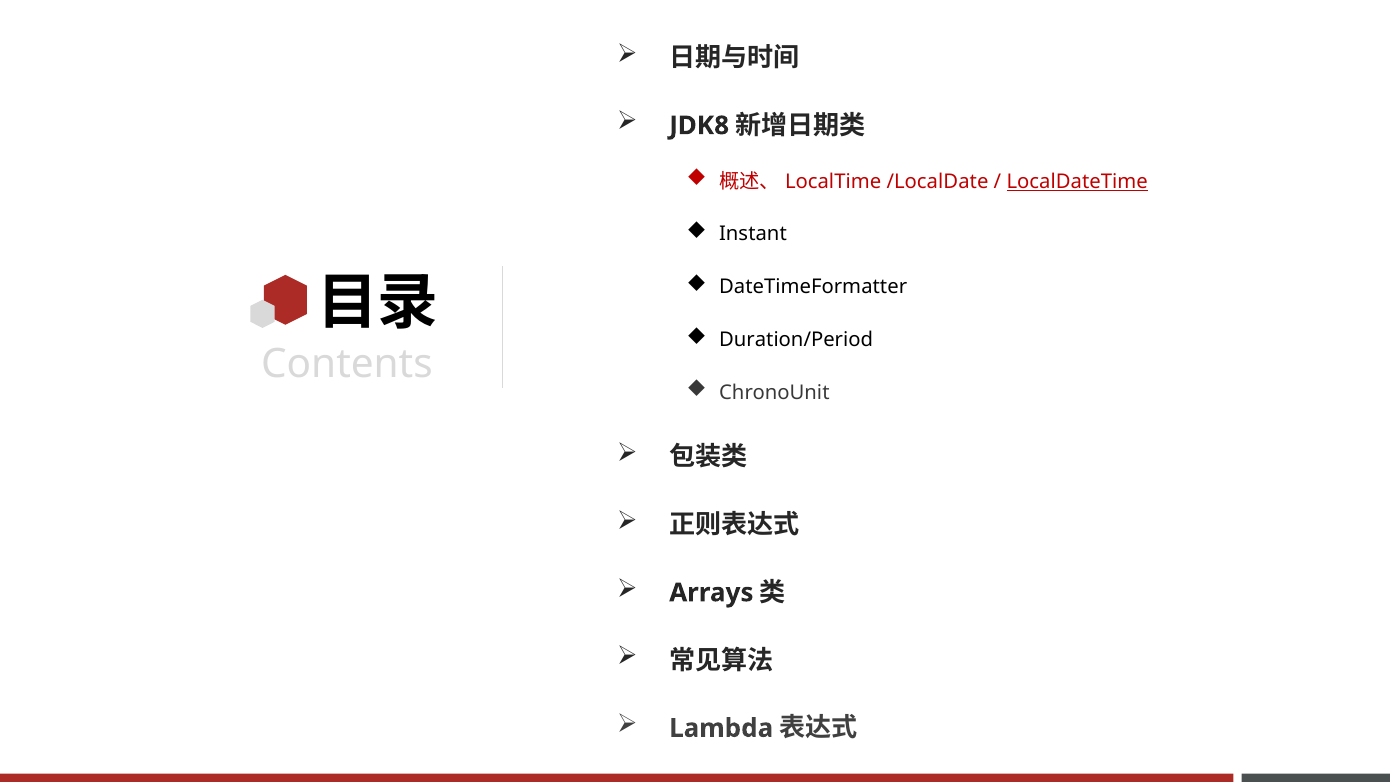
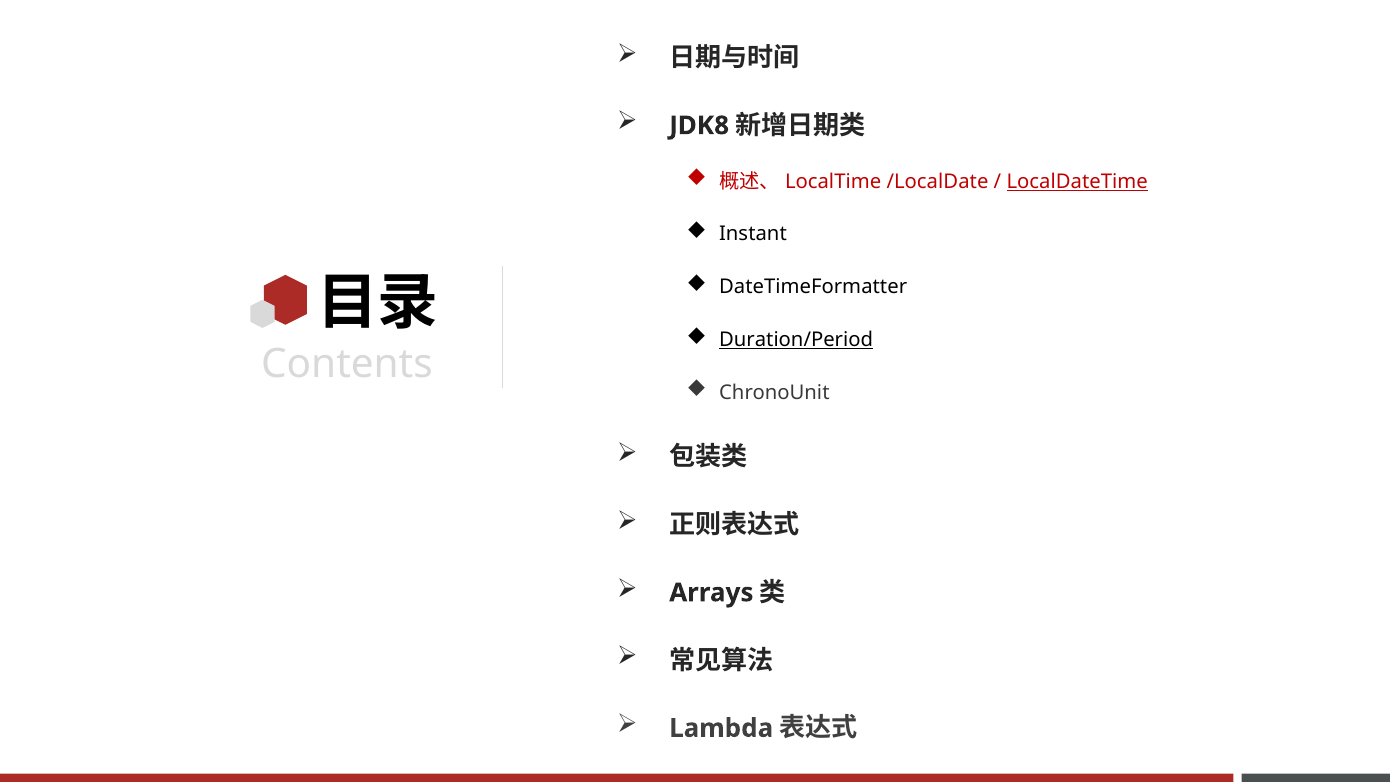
Duration/Period underline: none -> present
